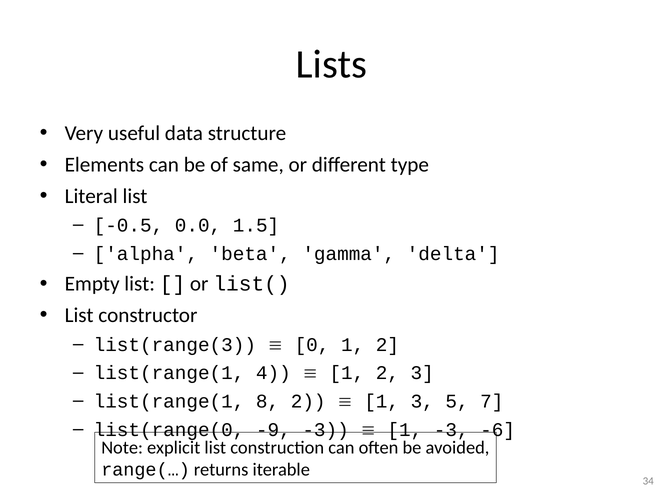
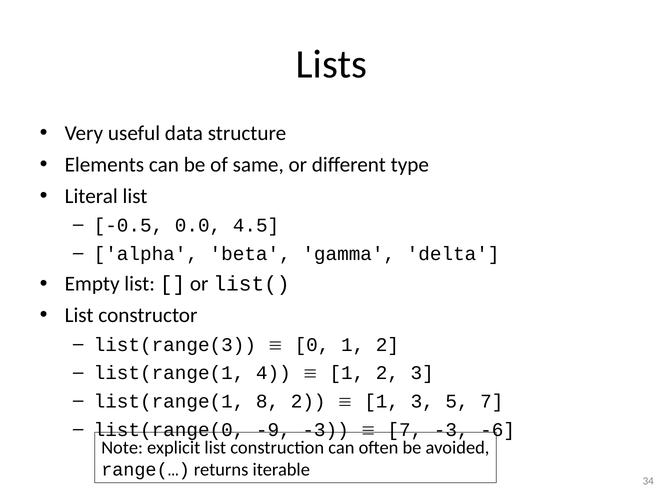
1.5: 1.5 -> 4.5
1 at (405, 430): 1 -> 7
